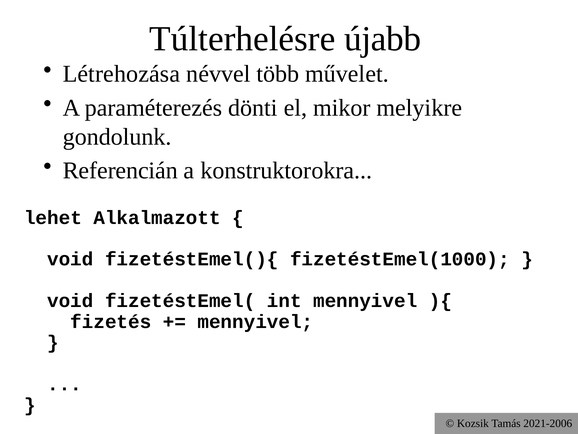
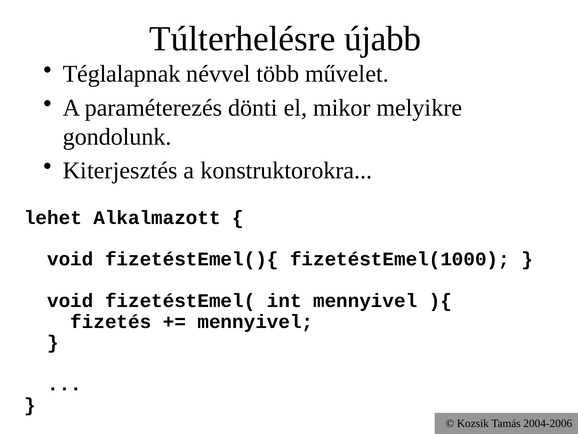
Létrehozása: Létrehozása -> Téglalapnak
Referencián: Referencián -> Kiterjesztés
2021-2006: 2021-2006 -> 2004-2006
